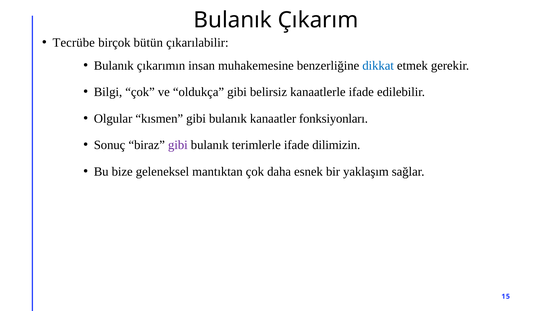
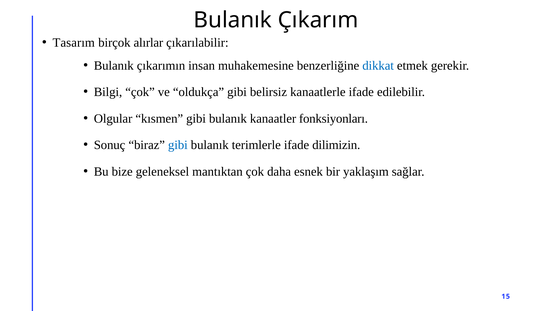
Tecrübe: Tecrübe -> Tasarım
bütün: bütün -> alırlar
gibi at (178, 145) colour: purple -> blue
